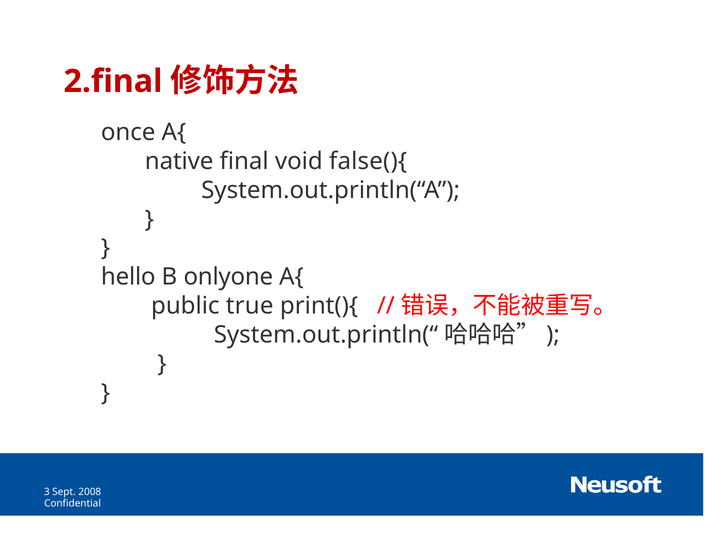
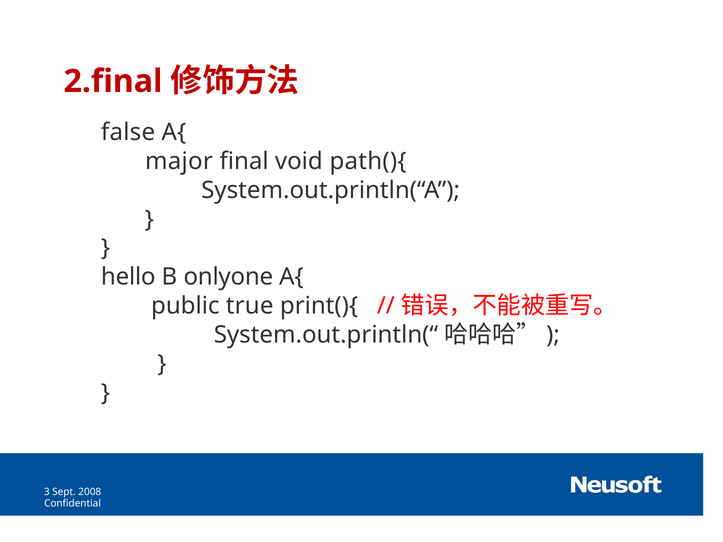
once: once -> false
native: native -> major
false(){: false(){ -> path(){
